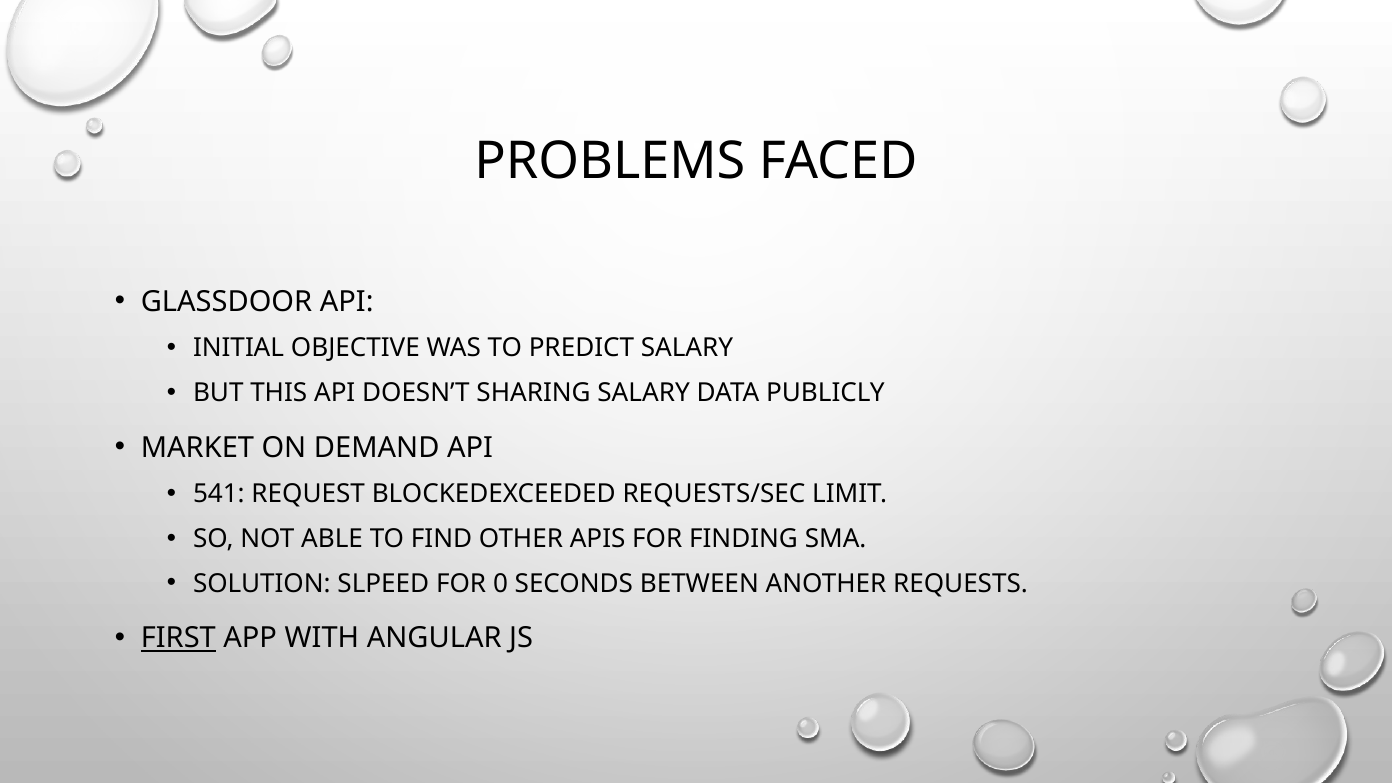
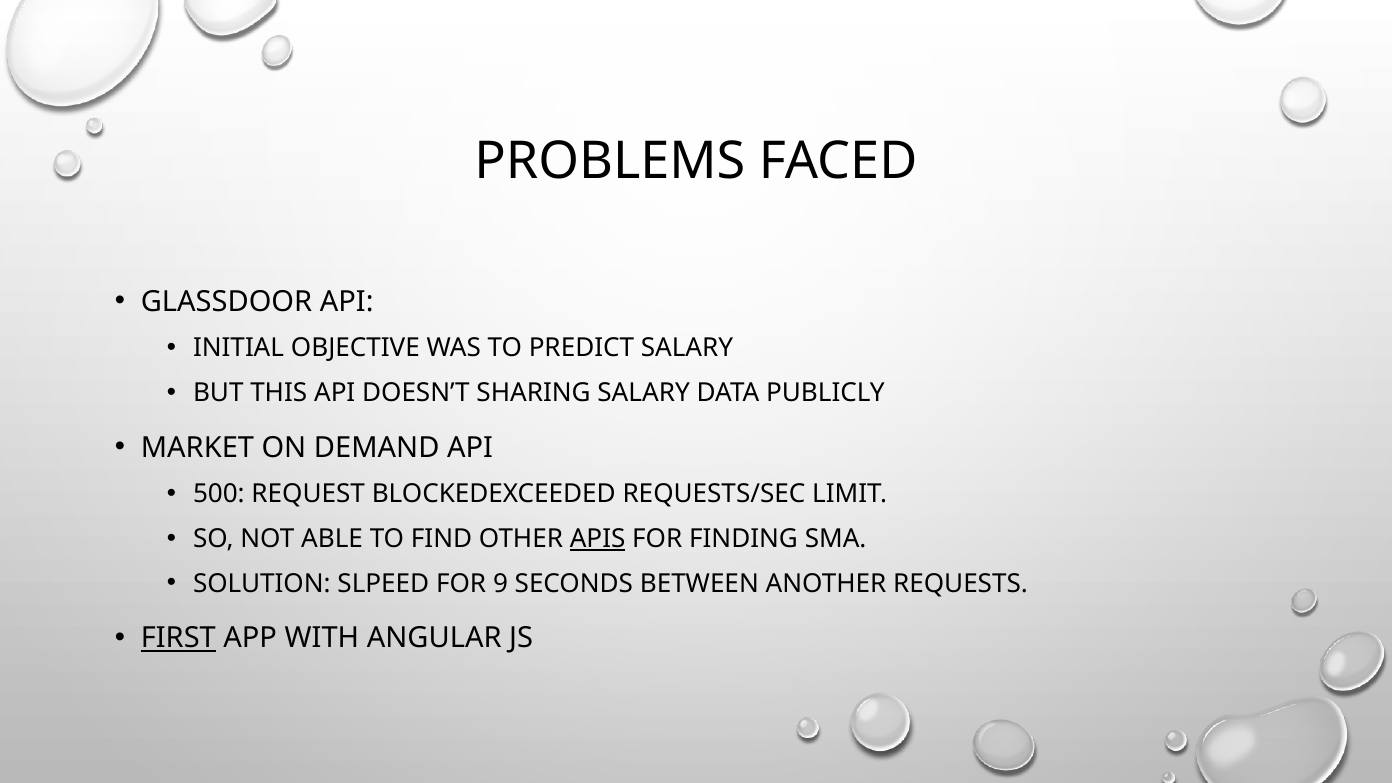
541: 541 -> 500
APIS underline: none -> present
0: 0 -> 9
